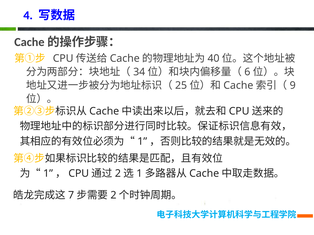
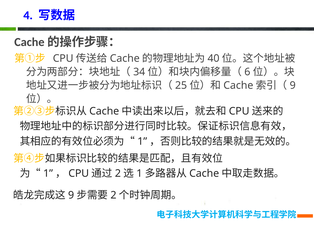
7 at (71, 196): 7 -> 9
